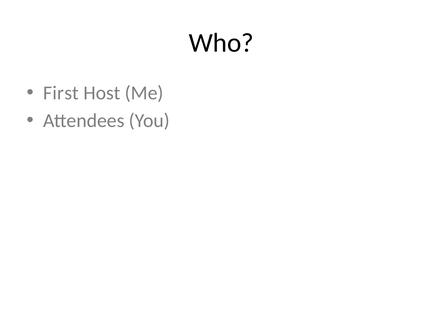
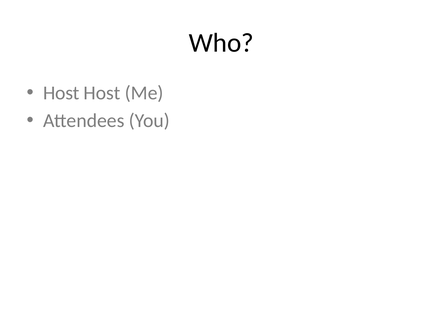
First at (61, 93): First -> Host
